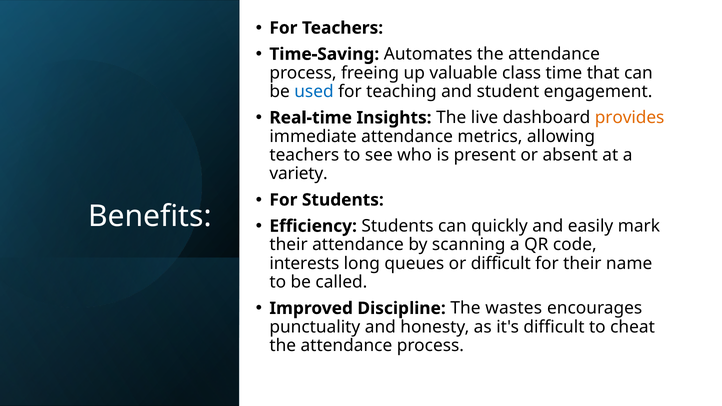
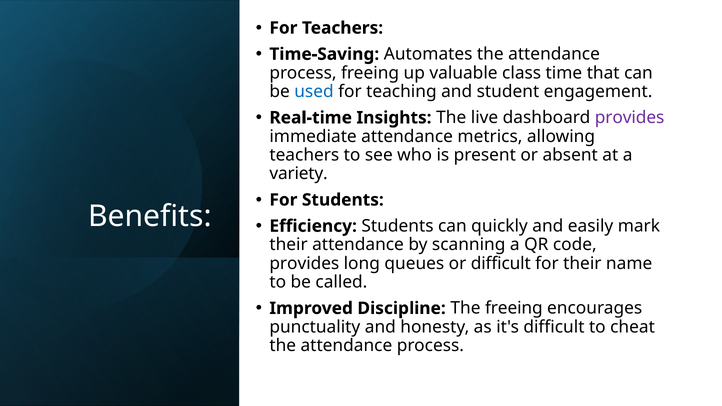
provides at (630, 118) colour: orange -> purple
interests at (304, 264): interests -> provides
The wastes: wastes -> freeing
